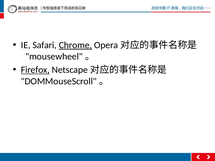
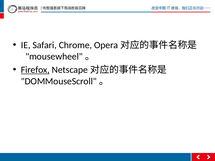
Chrome underline: present -> none
